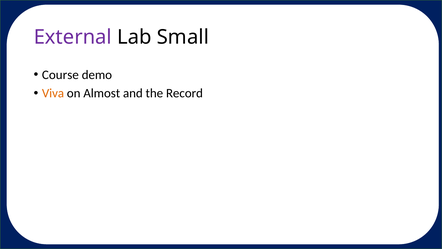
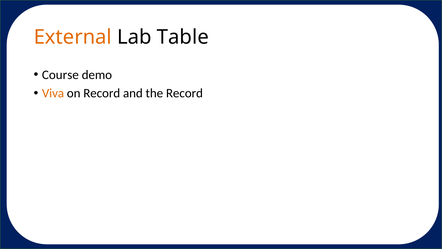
External colour: purple -> orange
Small: Small -> Table
on Almost: Almost -> Record
